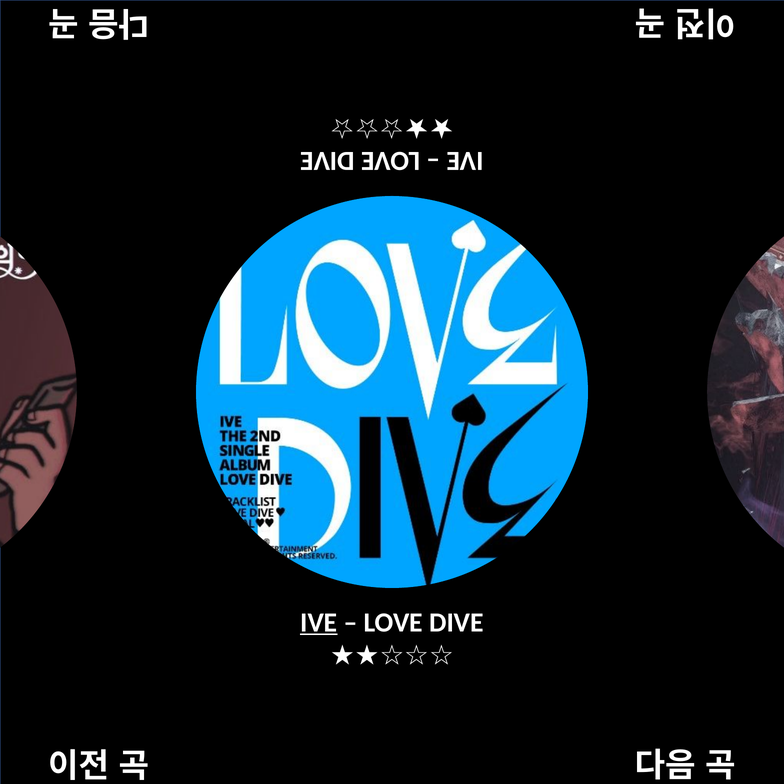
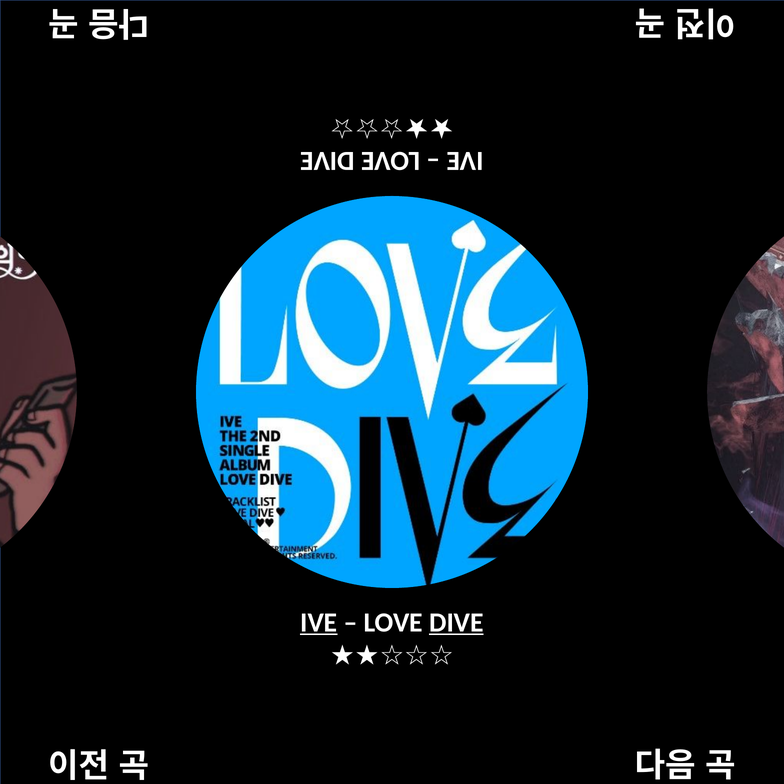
DIVE underline: none -> present
